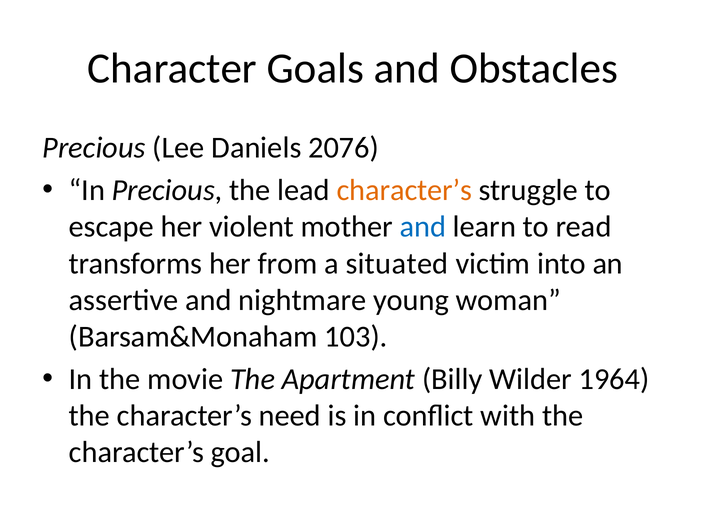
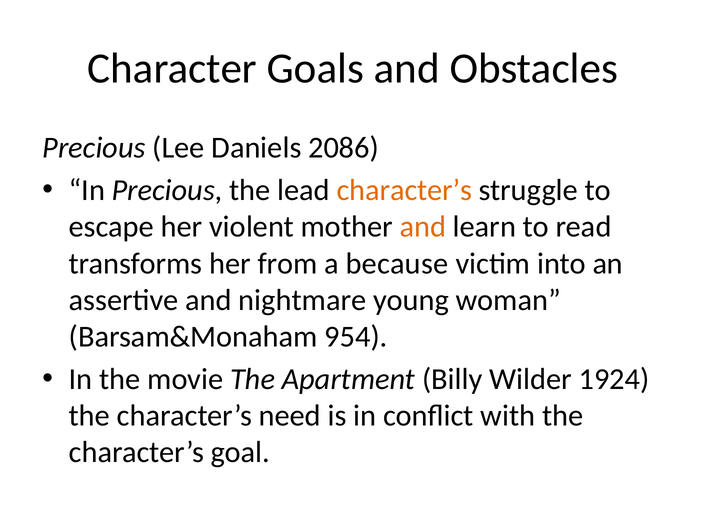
2076: 2076 -> 2086
and at (423, 227) colour: blue -> orange
situated: situated -> because
103: 103 -> 954
1964: 1964 -> 1924
